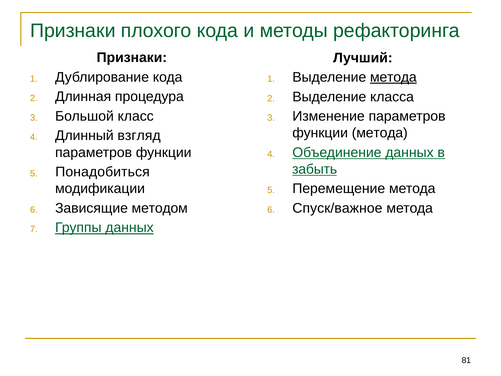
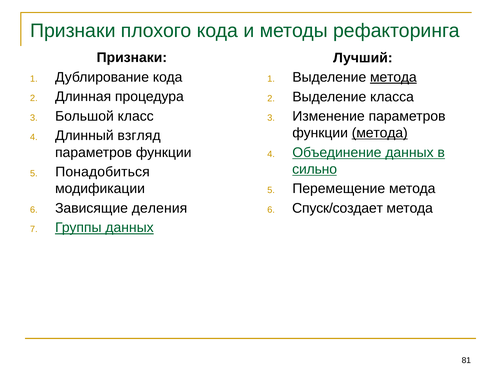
метода at (380, 133) underline: none -> present
забыть: забыть -> сильно
методом: методом -> деления
Спуск/важное: Спуск/важное -> Спуск/создает
